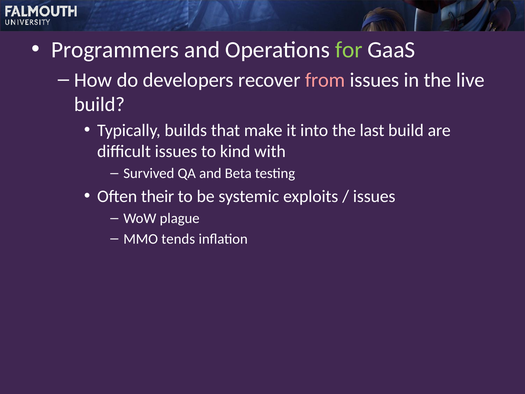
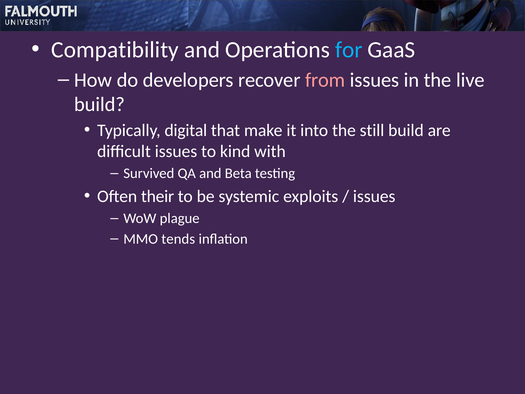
Programmers: Programmers -> Compatibility
for colour: light green -> light blue
builds: builds -> digital
last: last -> still
